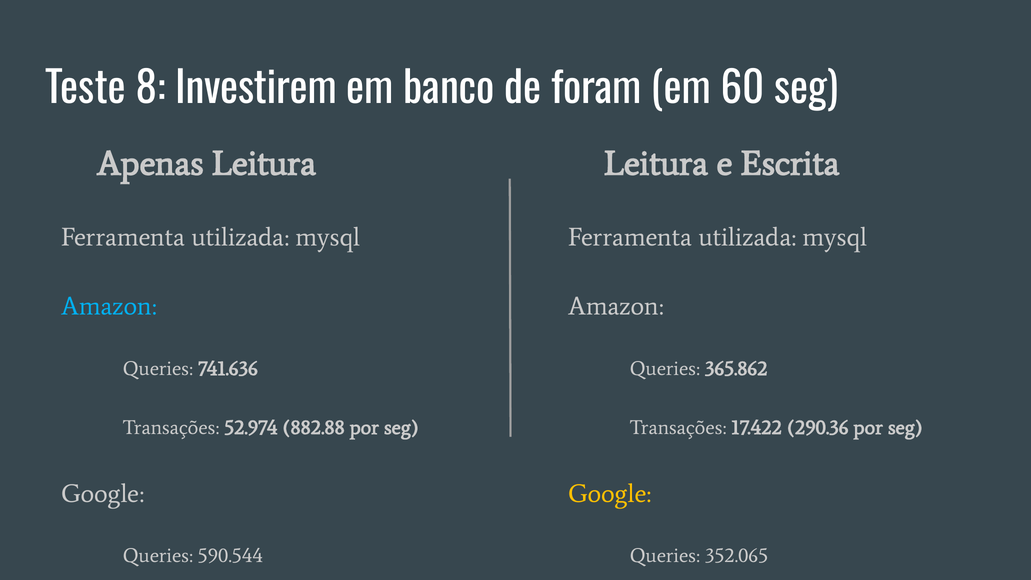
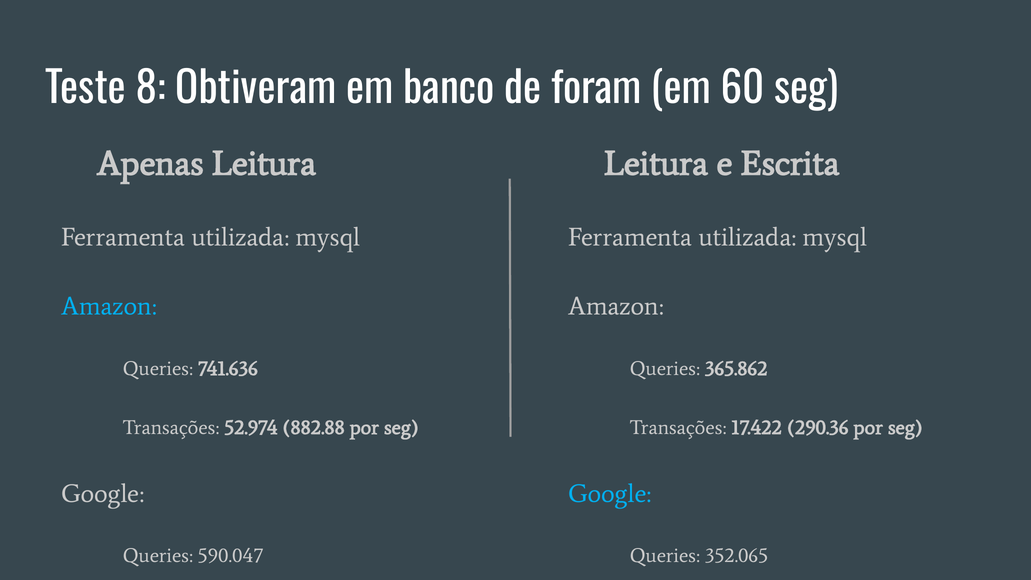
Investirem: Investirem -> Obtiveram
Google at (610, 494) colour: yellow -> light blue
590.544: 590.544 -> 590.047
